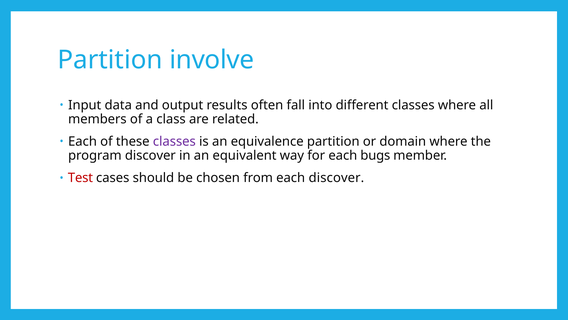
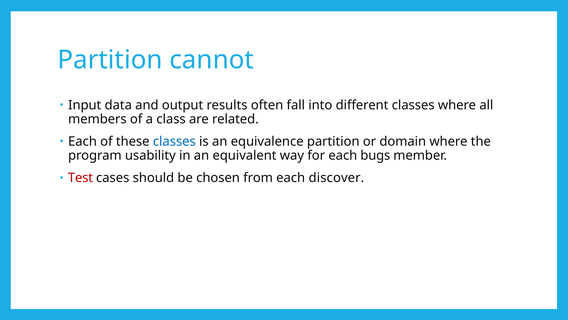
involve: involve -> cannot
classes at (174, 141) colour: purple -> blue
program discover: discover -> usability
